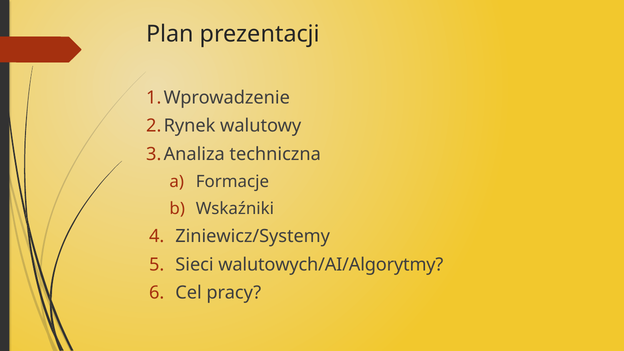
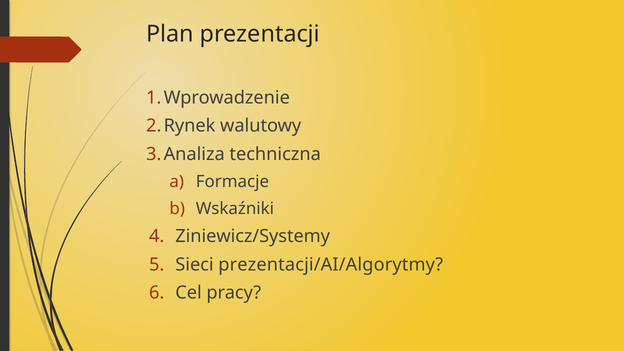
walutowych/AI/Algorytmy: walutowych/AI/Algorytmy -> prezentacji/AI/Algorytmy
